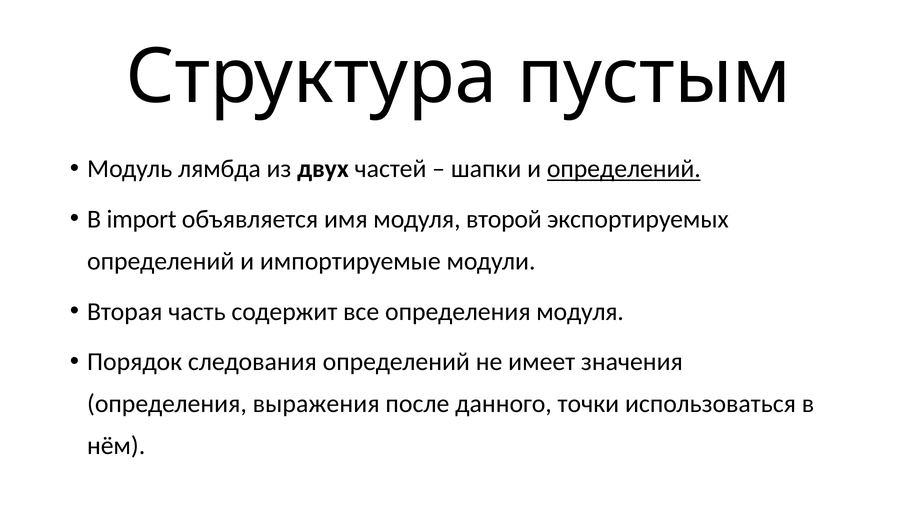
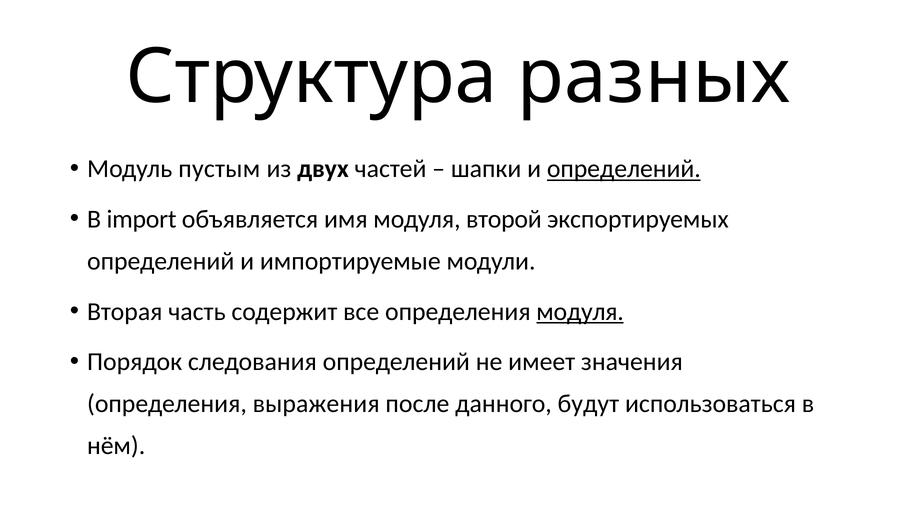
пустым: пустым -> разных
лямбда: лямбда -> пустым
модуля at (580, 311) underline: none -> present
точки: точки -> будут
